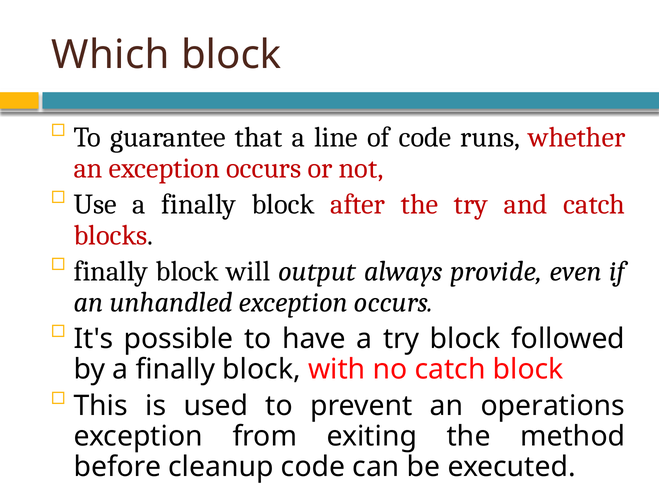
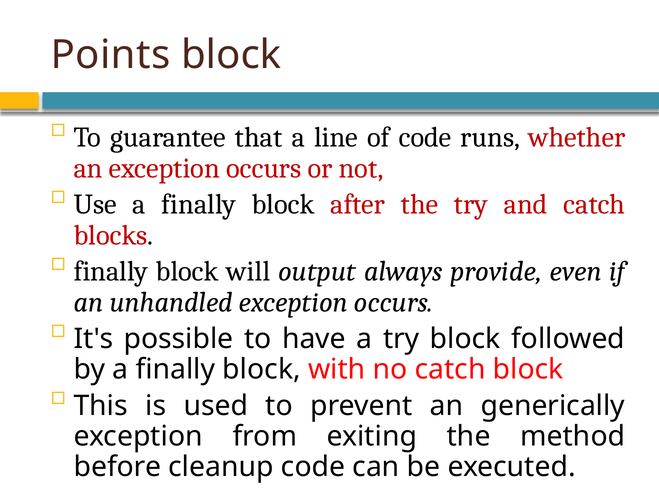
Which: Which -> Points
operations: operations -> generically
